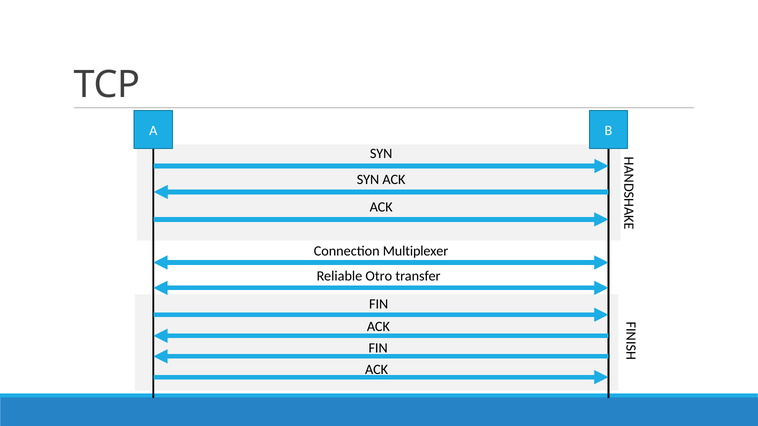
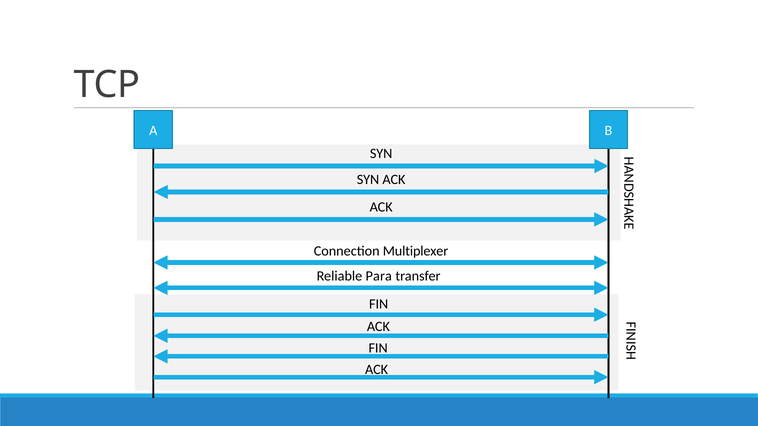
Otro: Otro -> Para
